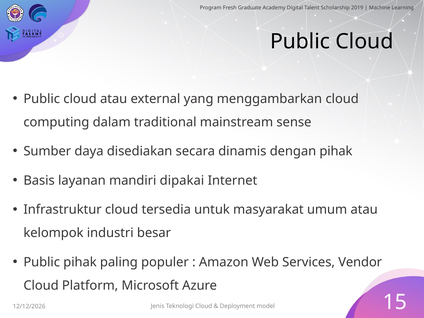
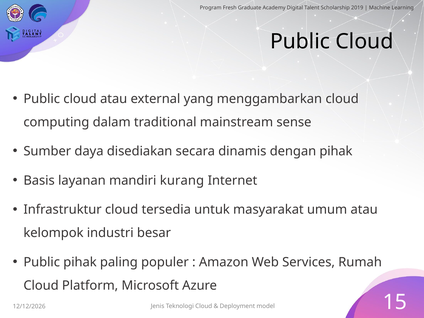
dipakai: dipakai -> kurang
Vendor: Vendor -> Rumah
